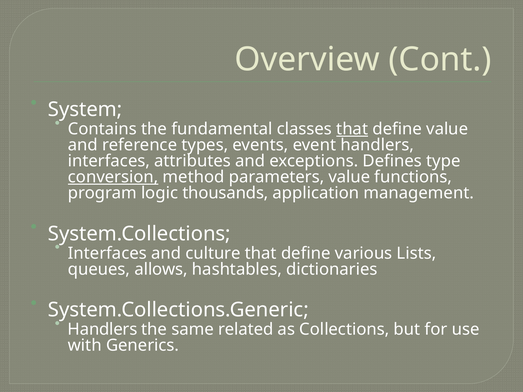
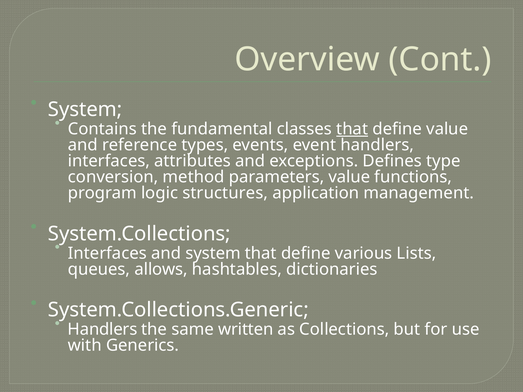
conversion underline: present -> none
thousands: thousands -> structures
and culture: culture -> system
related: related -> written
